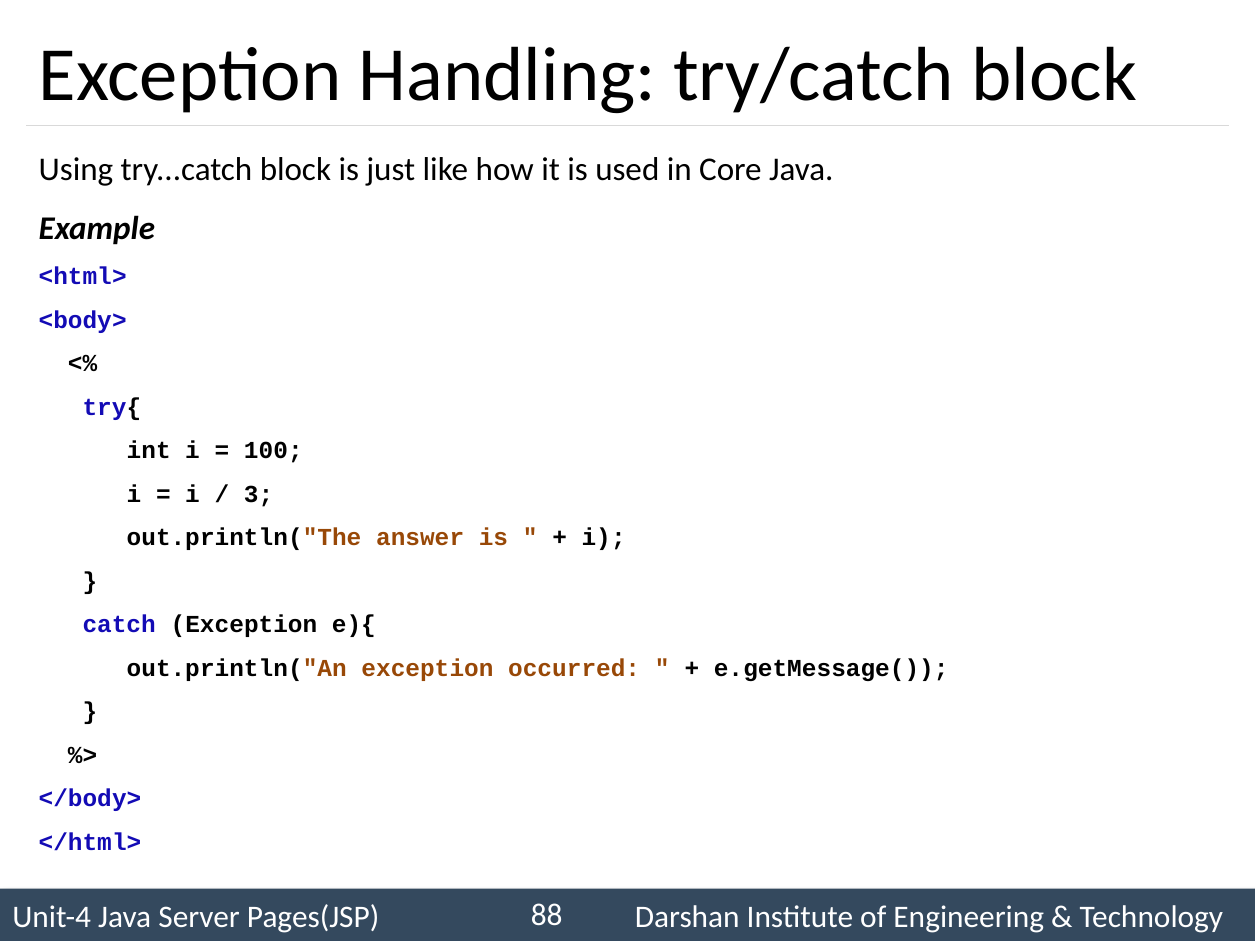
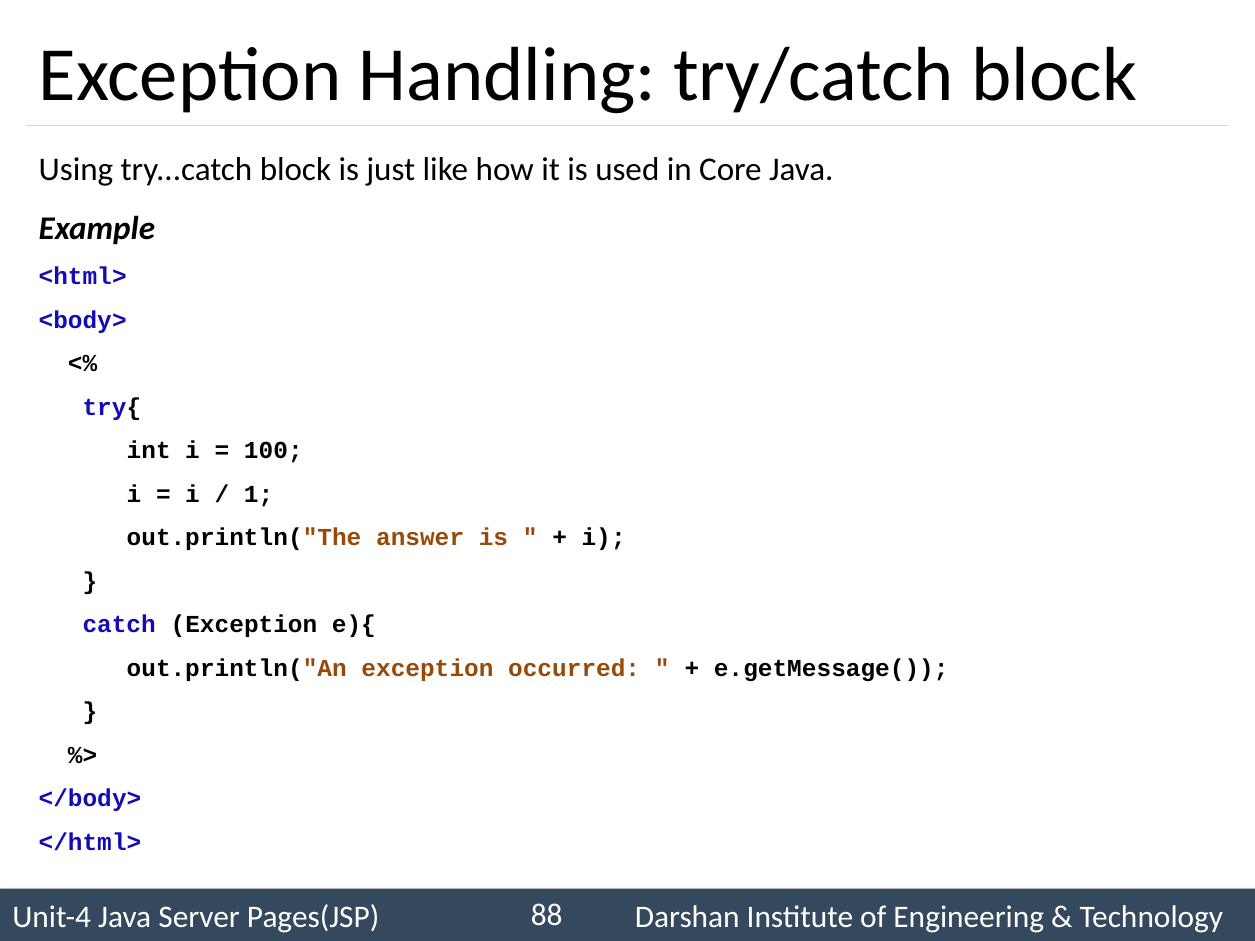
3: 3 -> 1
